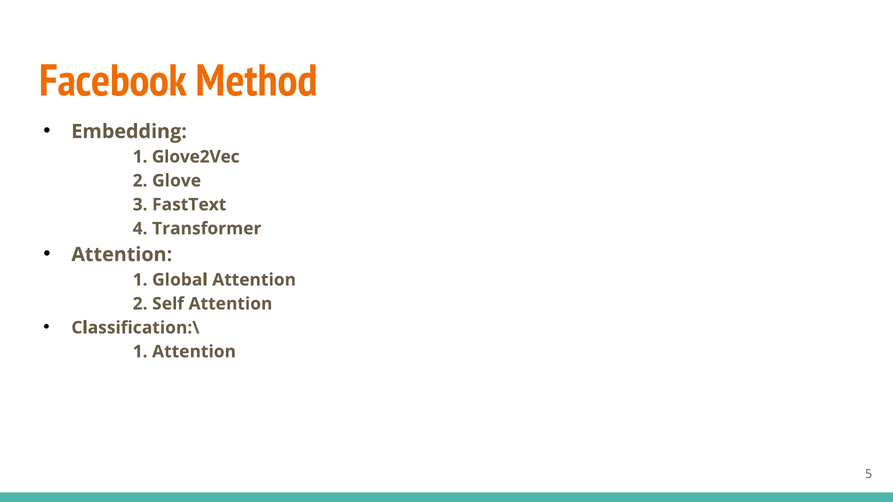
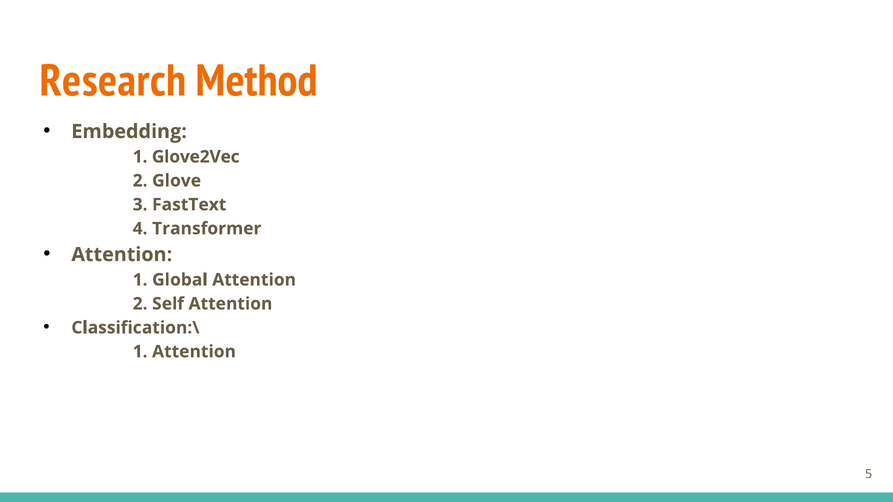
Facebook: Facebook -> Research
